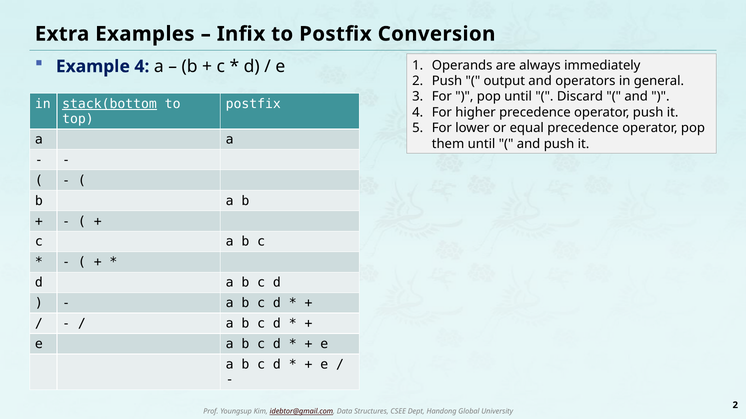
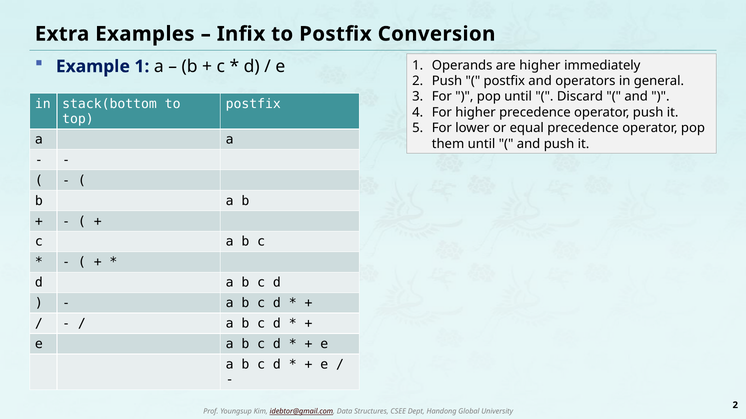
Example 4: 4 -> 1
are always: always -> higher
output at (504, 81): output -> postfix
stack(bottom underline: present -> none
